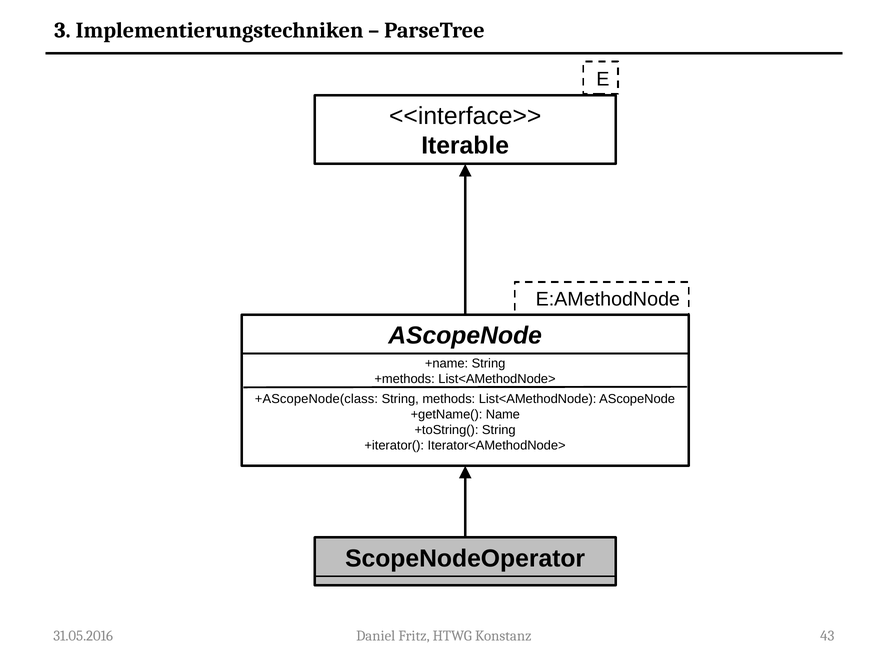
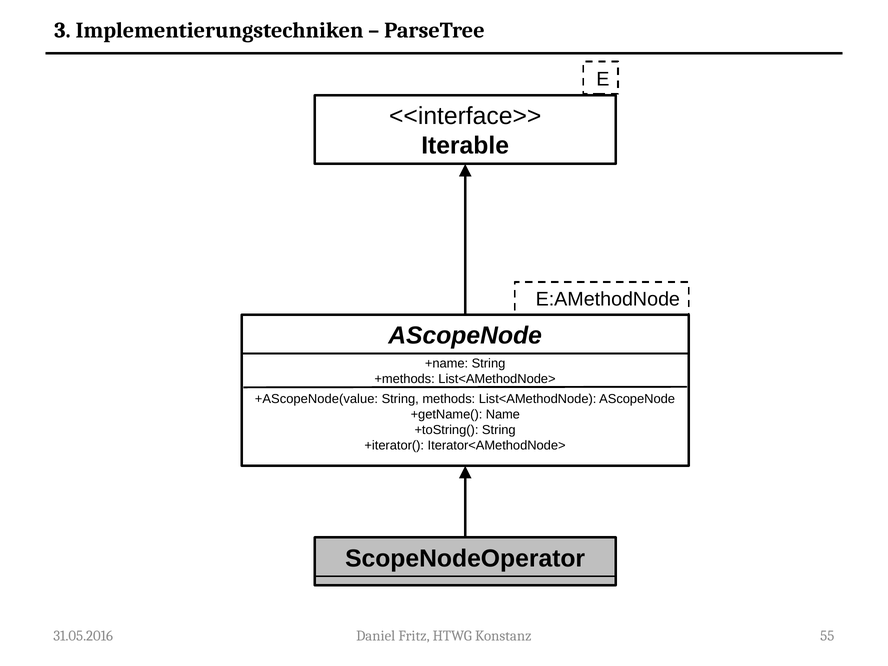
+AScopeNode(class: +AScopeNode(class -> +AScopeNode(value
43: 43 -> 55
